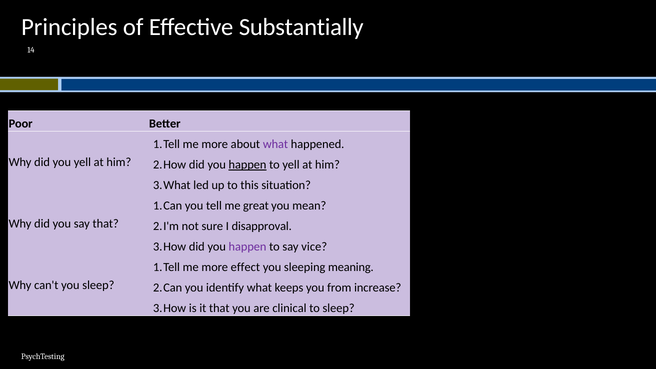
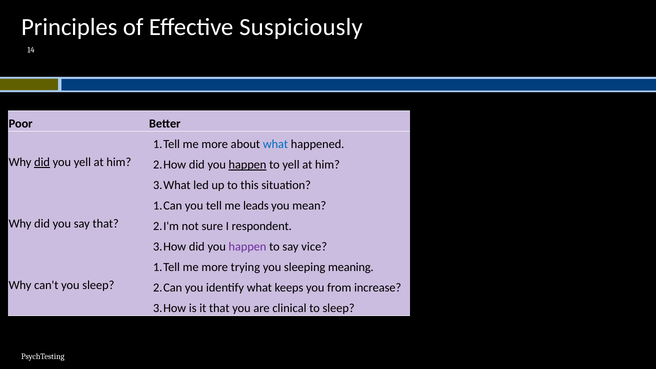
Substantially: Substantially -> Suspiciously
what at (275, 144) colour: purple -> blue
did at (42, 162) underline: none -> present
great: great -> leads
disapproval: disapproval -> respondent
effect: effect -> trying
